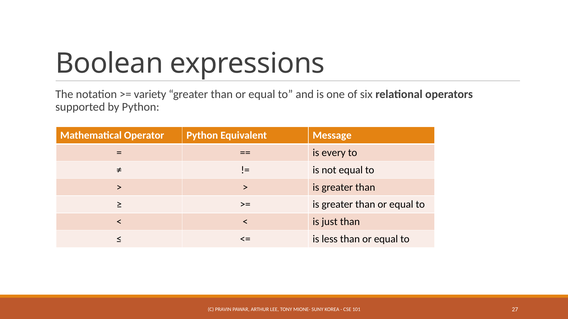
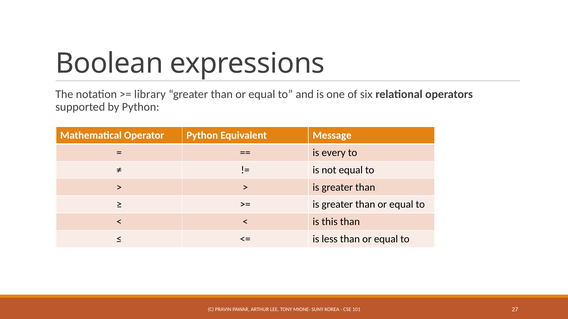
variety: variety -> library
just: just -> this
